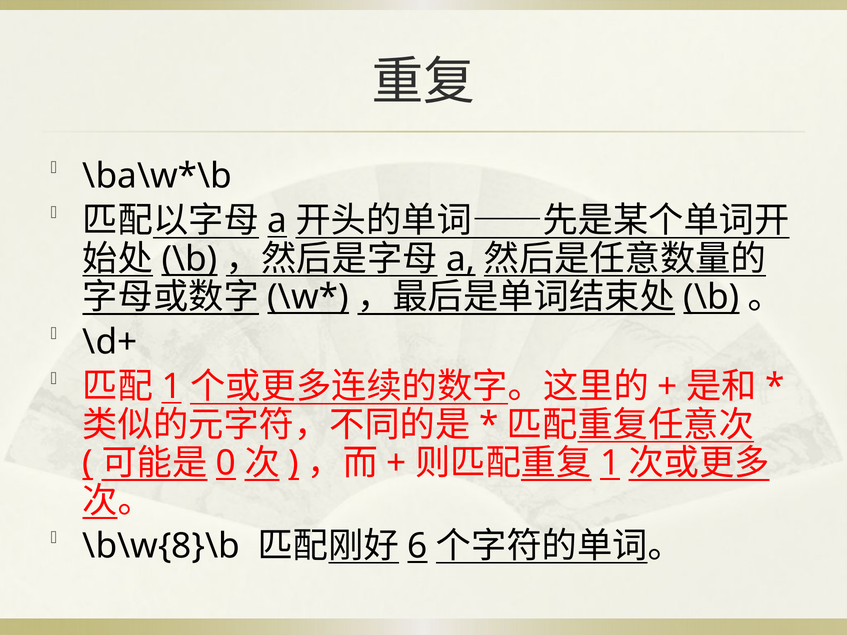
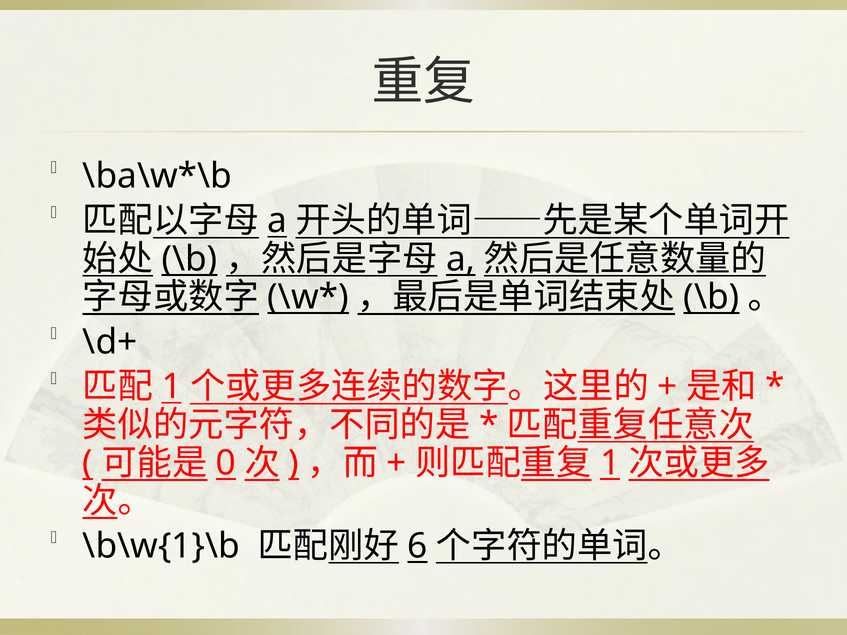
\b\w{8}\b: \b\w{8}\b -> \b\w{1}\b
